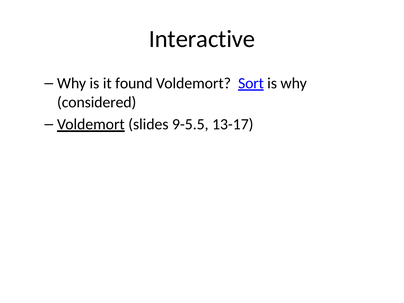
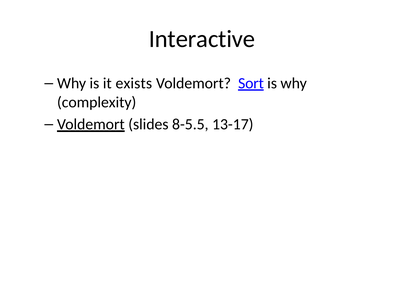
found: found -> exists
considered: considered -> complexity
9-5.5: 9-5.5 -> 8-5.5
